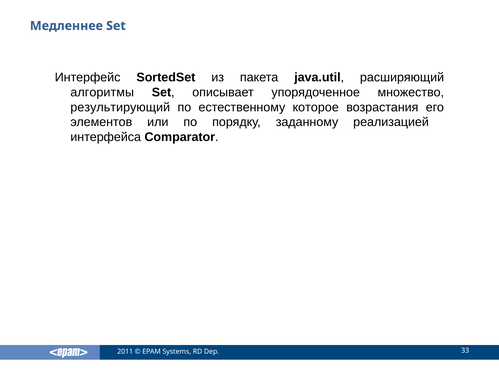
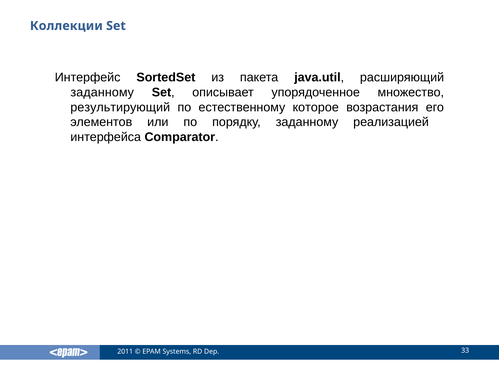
Медленнее: Медленнее -> Коллекции
алгоритмы at (102, 92): алгоритмы -> заданному
